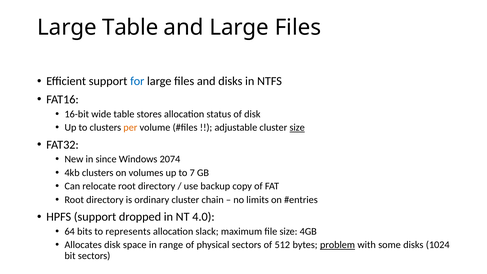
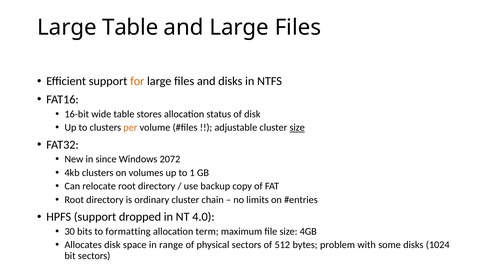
for colour: blue -> orange
2074: 2074 -> 2072
7: 7 -> 1
64: 64 -> 30
represents: represents -> formatting
slack: slack -> term
problem underline: present -> none
